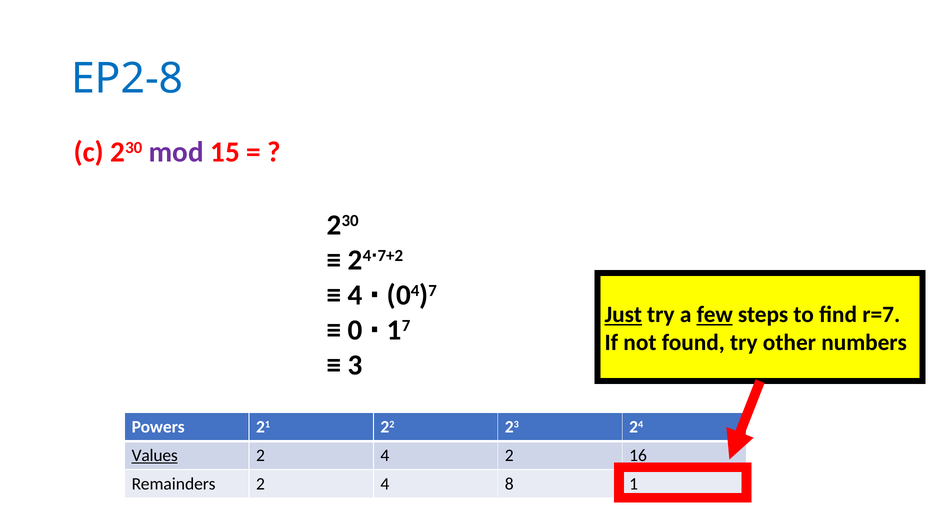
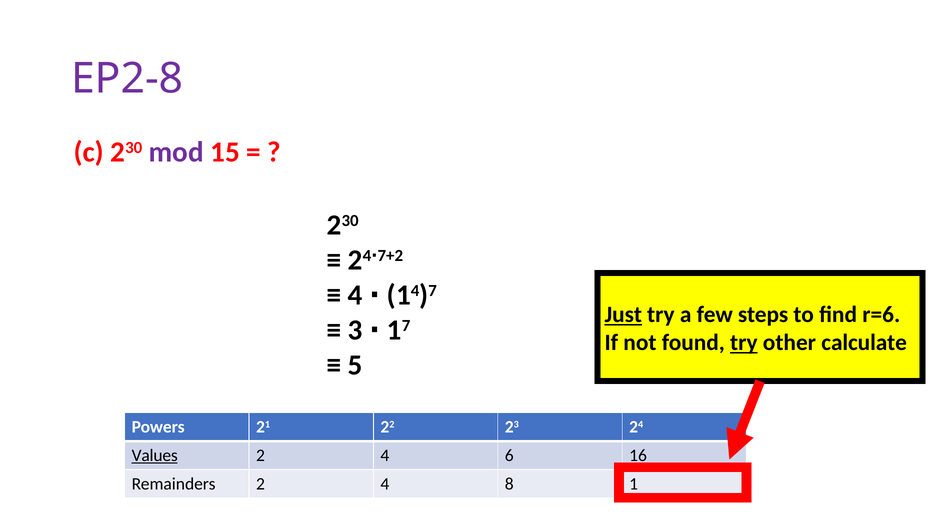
EP2-8 colour: blue -> purple
4 0: 0 -> 1
few underline: present -> none
r=7: r=7 -> r=6
0 at (355, 330): 0 -> 3
try at (744, 343) underline: none -> present
numbers: numbers -> calculate
3: 3 -> 5
4 2: 2 -> 6
